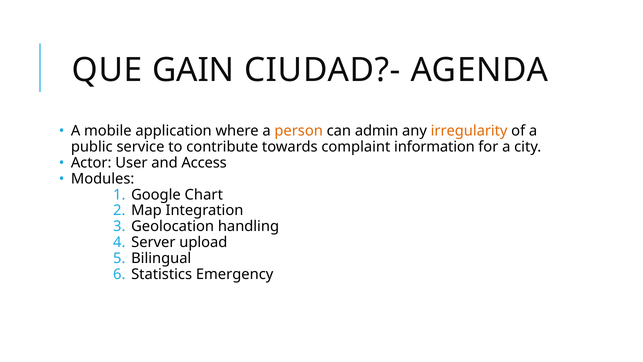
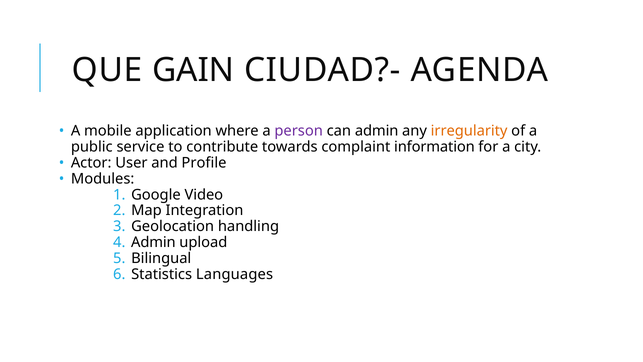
person colour: orange -> purple
Access: Access -> Profile
Chart: Chart -> Video
Server at (153, 242): Server -> Admin
Emergency: Emergency -> Languages
